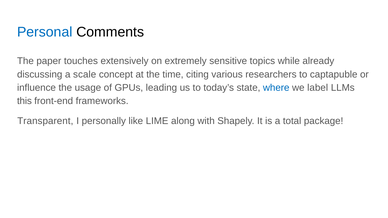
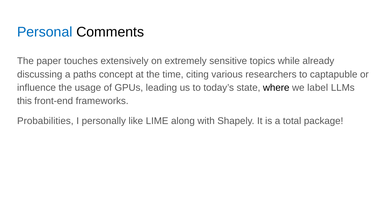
scale: scale -> paths
where colour: blue -> black
Transparent: Transparent -> Probabilities
